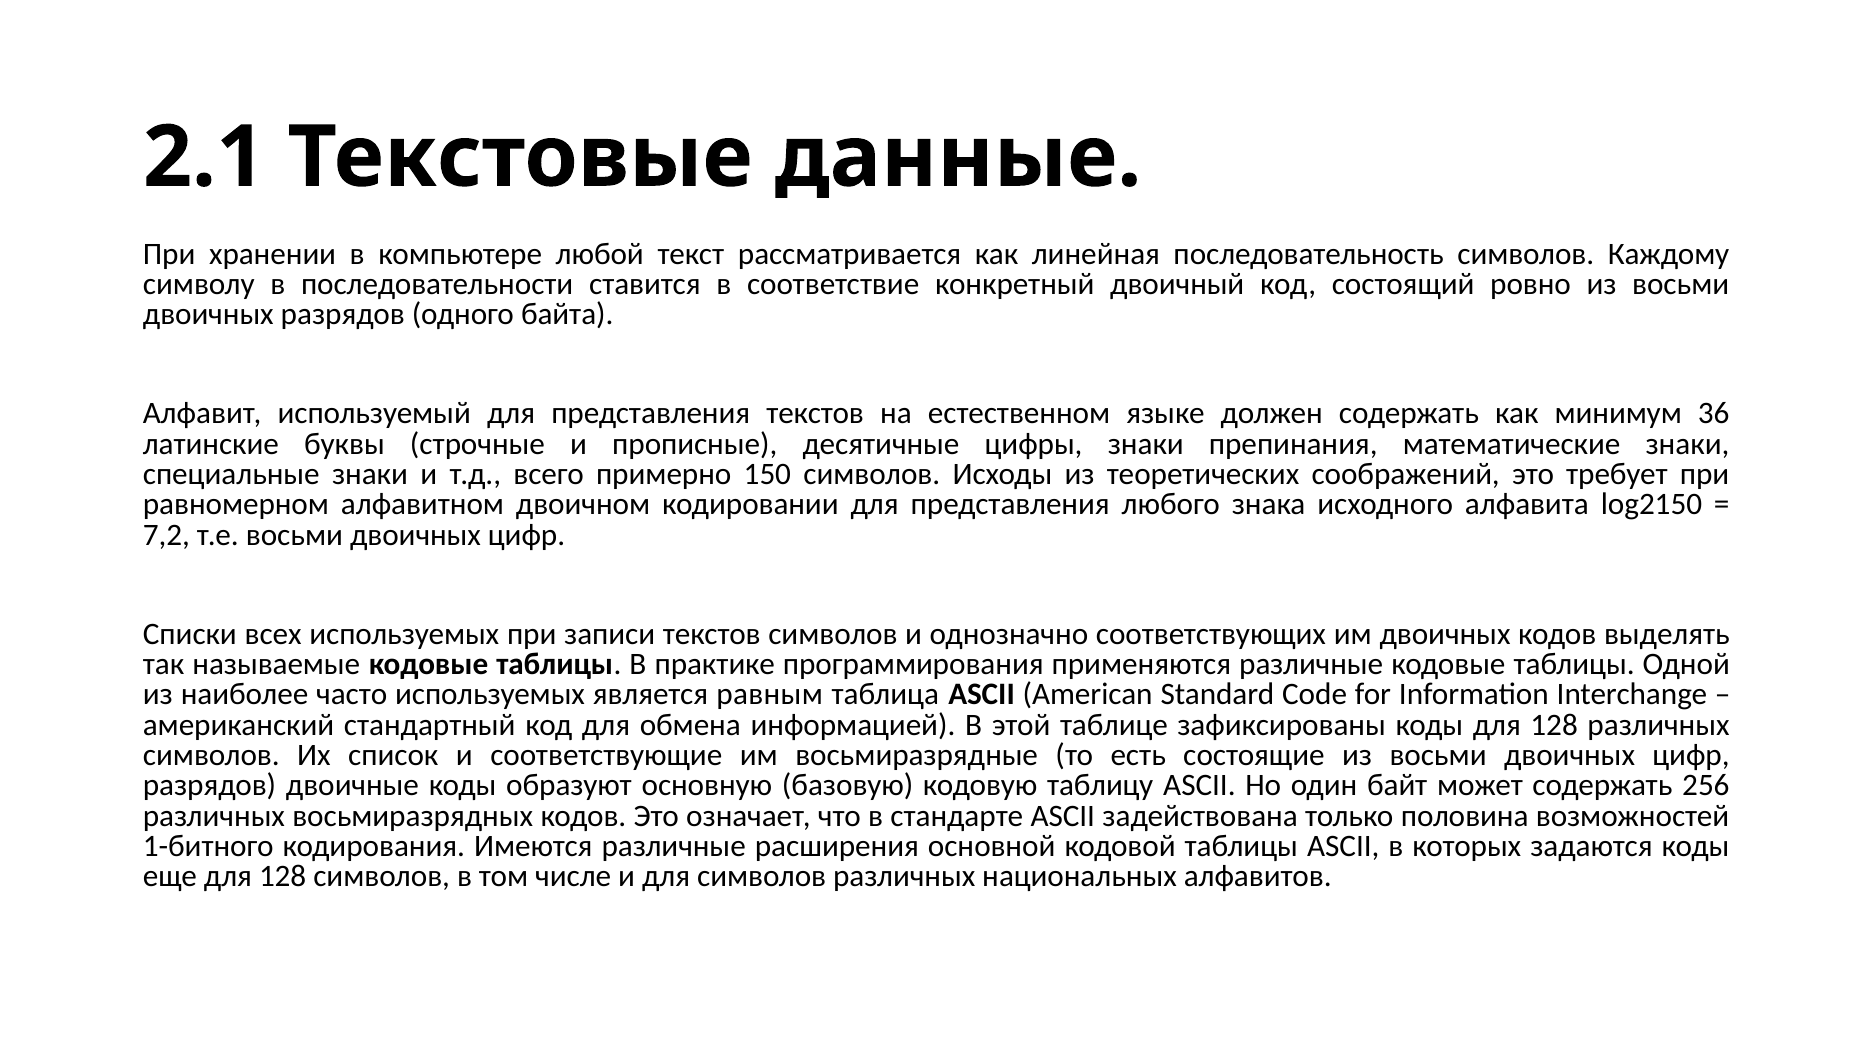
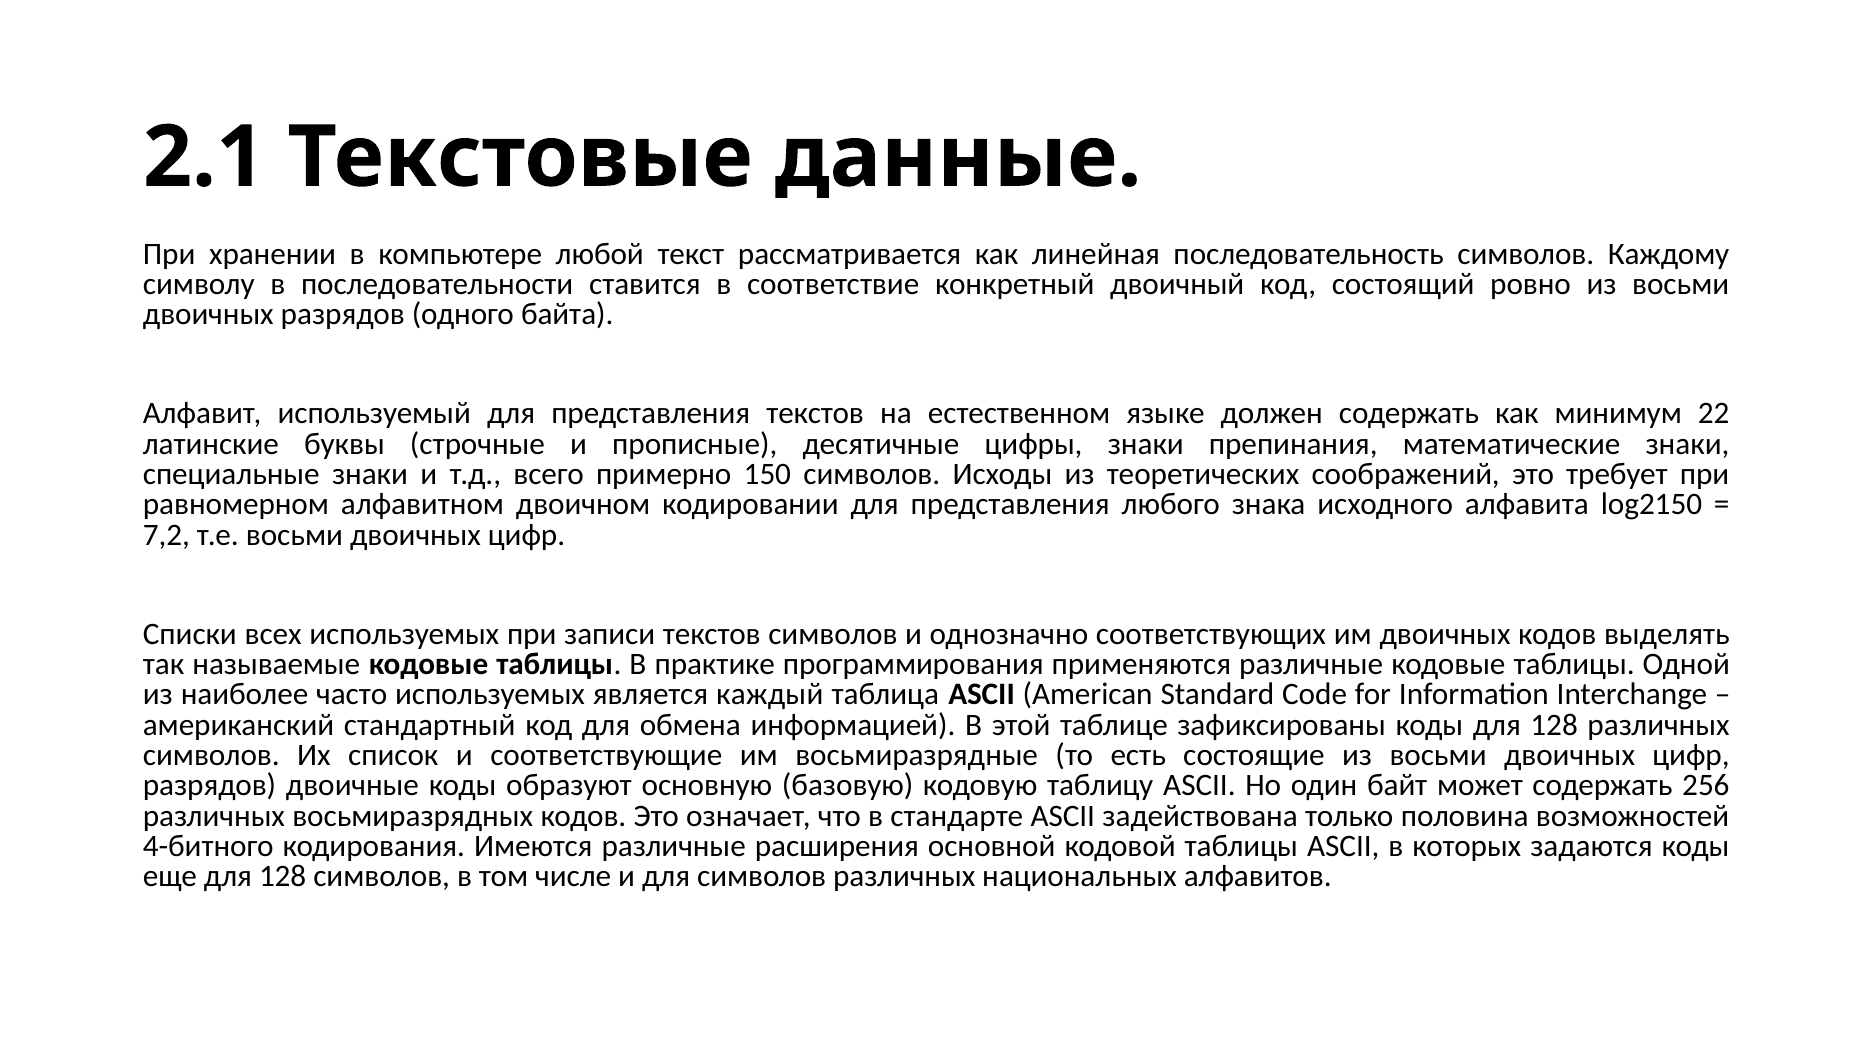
36: 36 -> 22
равным: равным -> каждый
1-битного: 1-битного -> 4-битного
